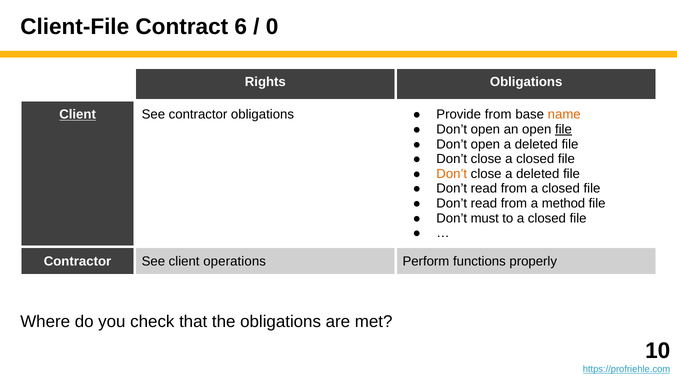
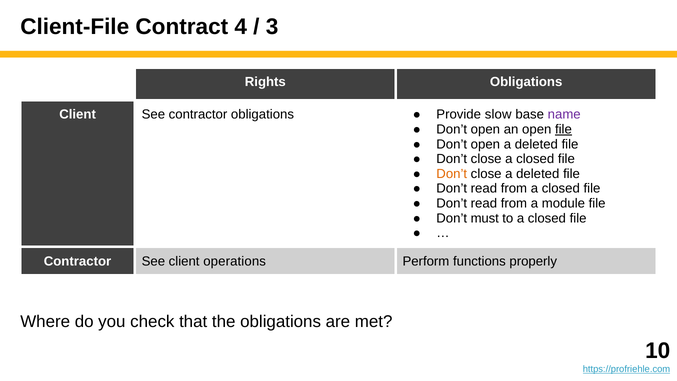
6: 6 -> 4
0: 0 -> 3
Client at (78, 115) underline: present -> none
Provide from: from -> slow
name colour: orange -> purple
method: method -> module
